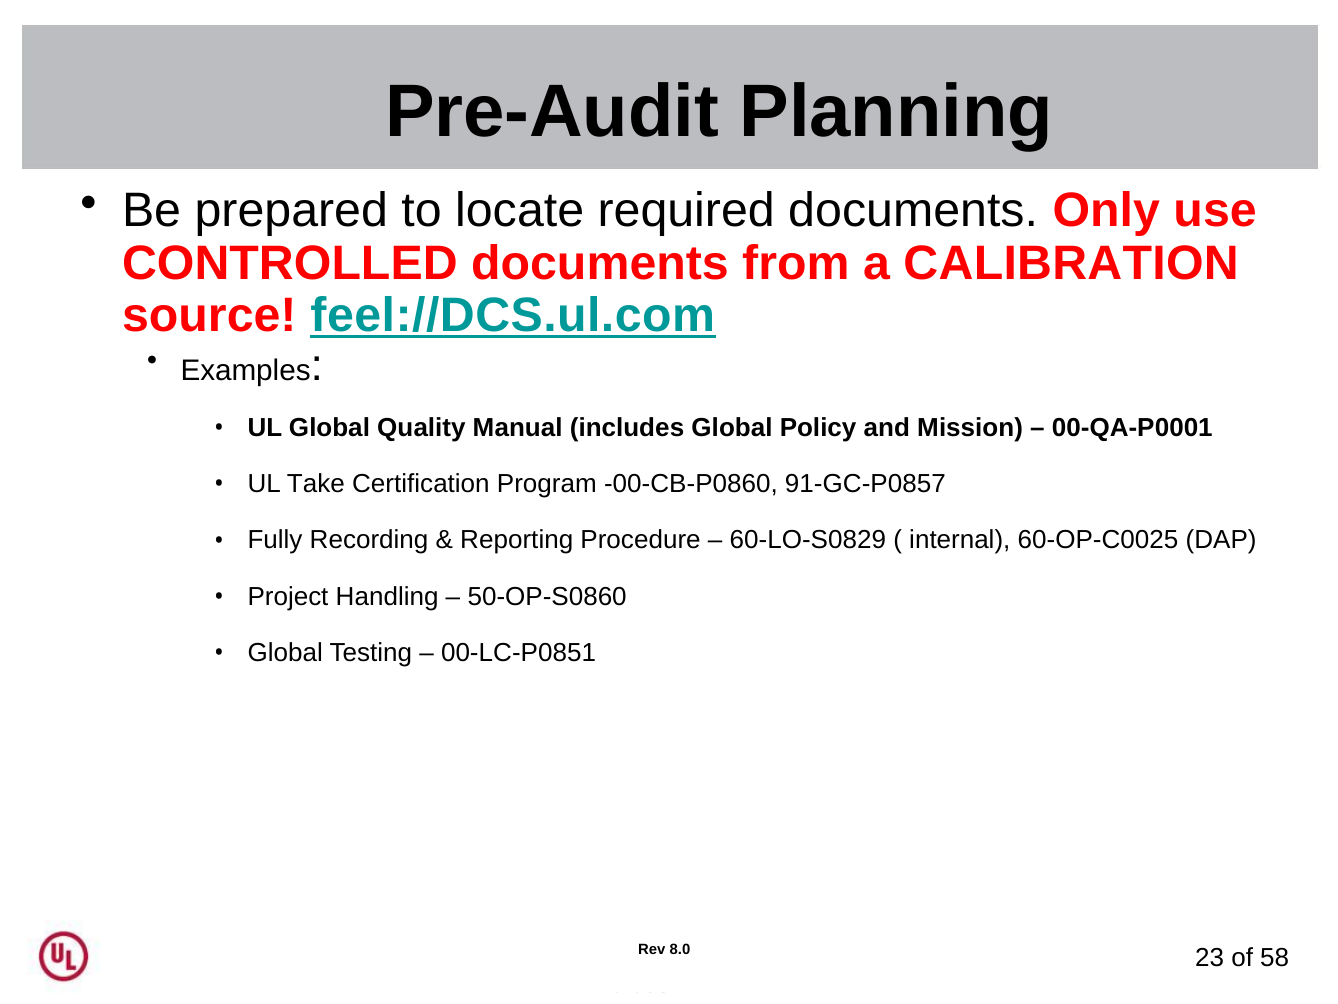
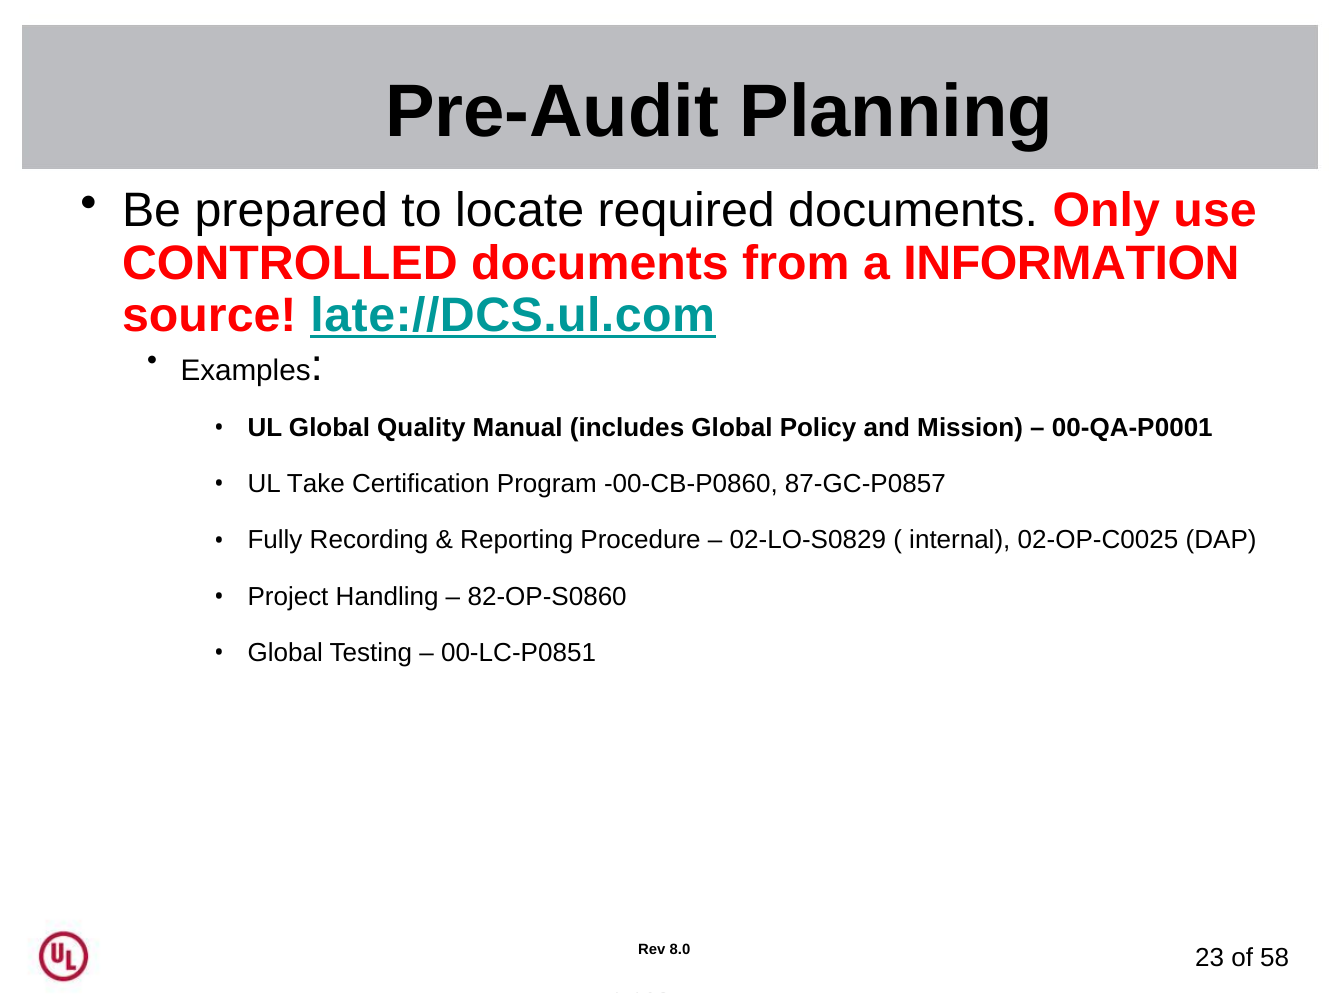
CALIBRATION: CALIBRATION -> INFORMATION
feel://DCS.ul.com: feel://DCS.ul.com -> late://DCS.ul.com
91-GC-P0857: 91-GC-P0857 -> 87-GC-P0857
60-LO-S0829: 60-LO-S0829 -> 02-LO-S0829
60-OP-C0025: 60-OP-C0025 -> 02-OP-C0025
50-OP-S0860: 50-OP-S0860 -> 82-OP-S0860
